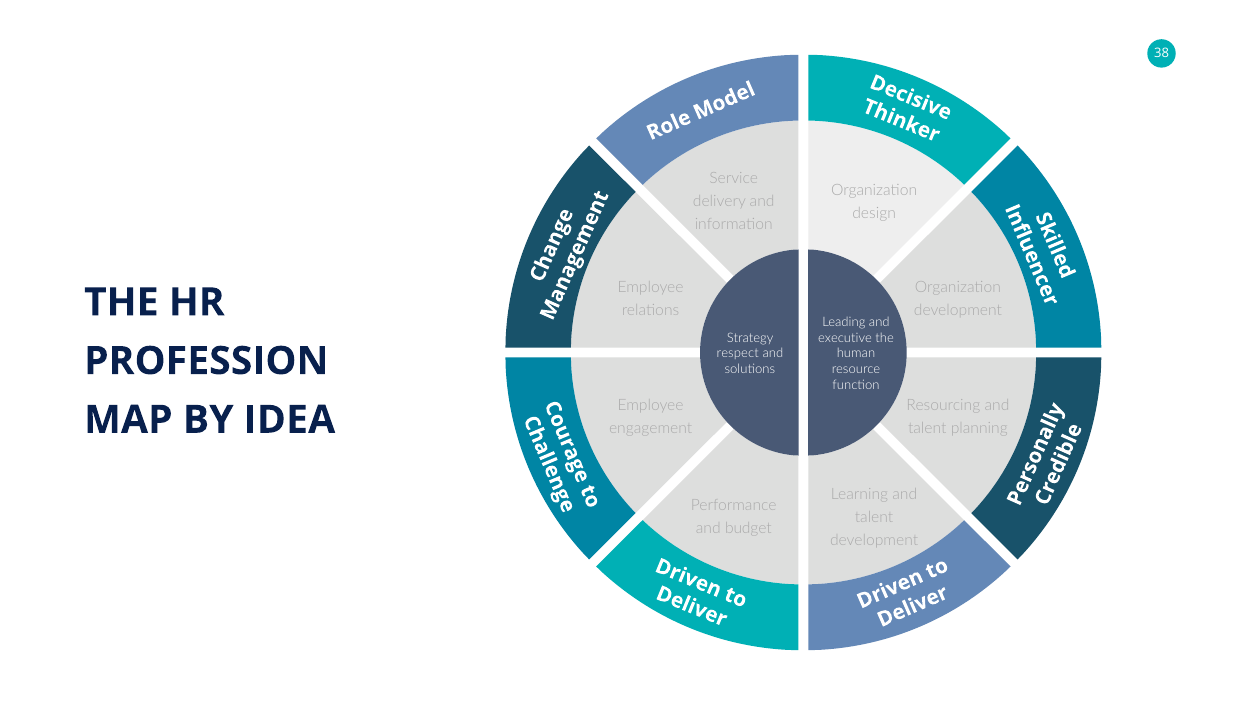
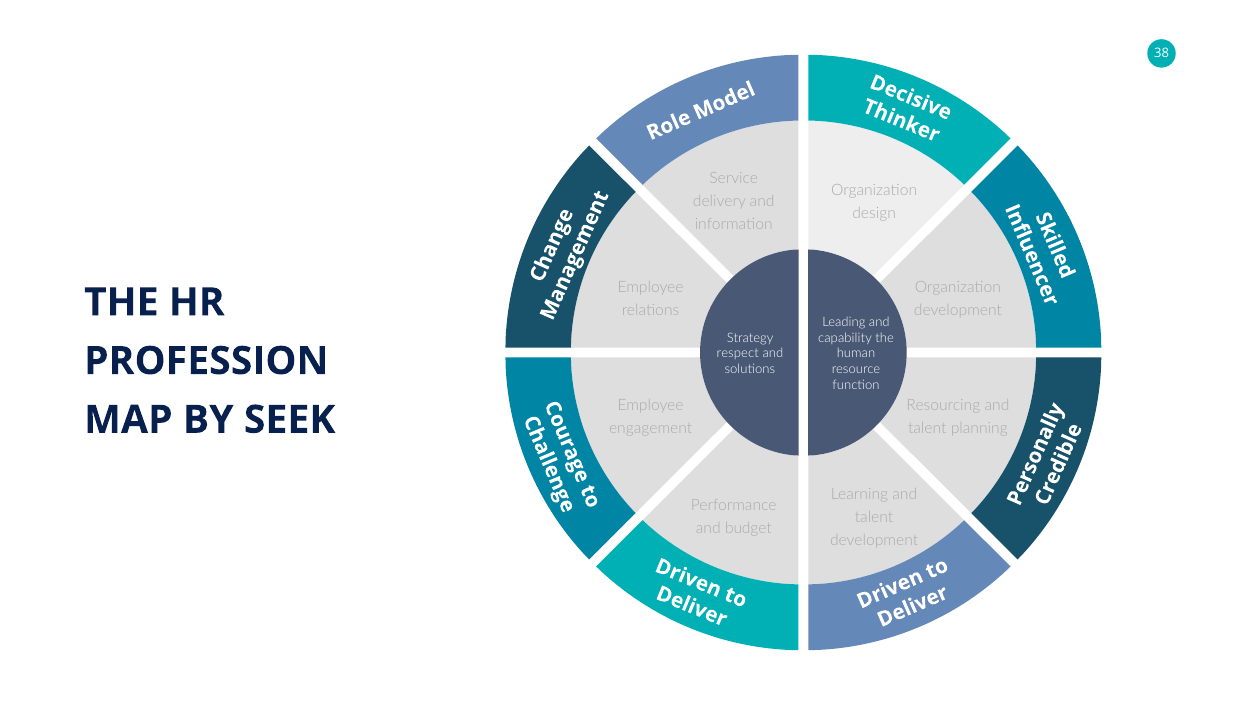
executive: executive -> capability
IDEA: IDEA -> SEEK
